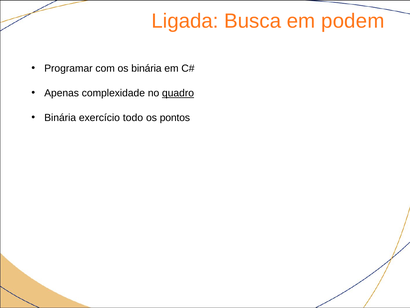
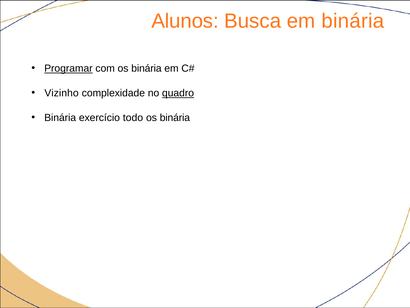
Ligada: Ligada -> Alunos
em podem: podem -> binária
Programar underline: none -> present
Apenas: Apenas -> Vizinho
pontos at (175, 118): pontos -> binária
